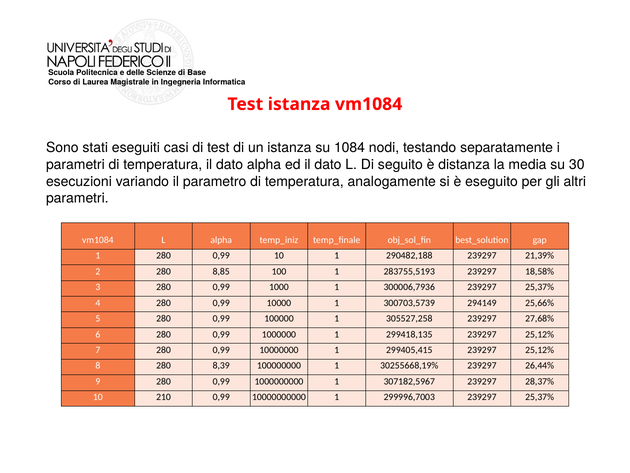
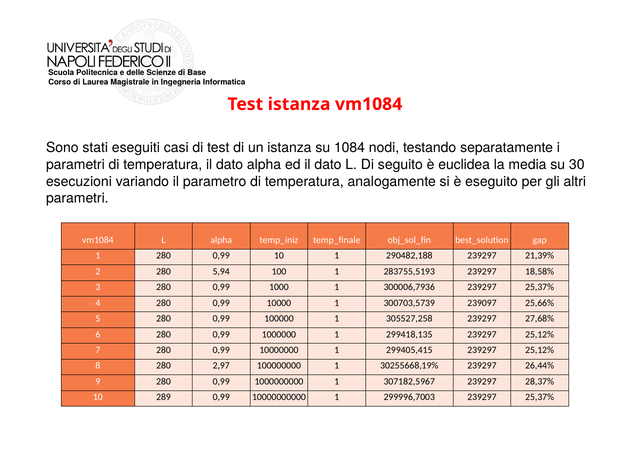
distanza: distanza -> euclidea
8,85: 8,85 -> 5,94
294149: 294149 -> 239097
8,39: 8,39 -> 2,97
210: 210 -> 289
